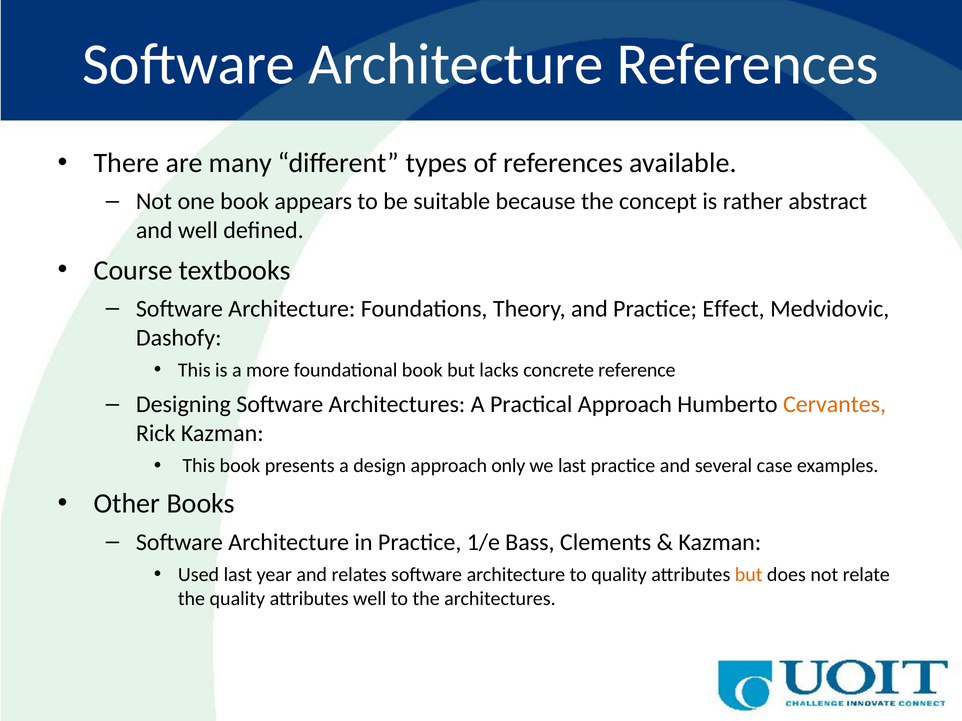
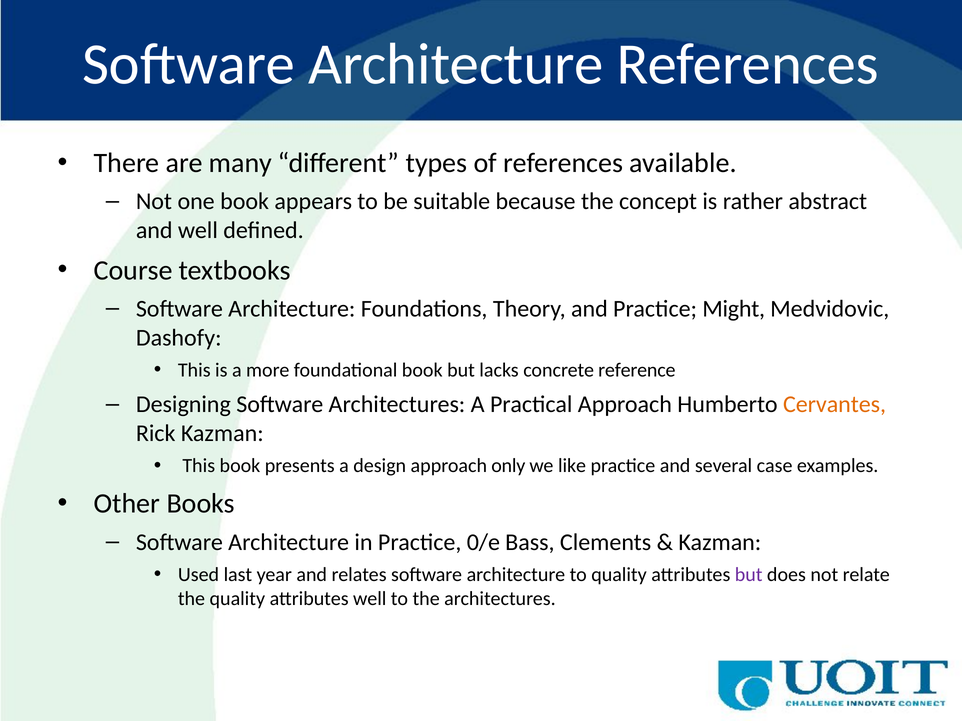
Effect: Effect -> Might
we last: last -> like
1/e: 1/e -> 0/e
but at (749, 575) colour: orange -> purple
